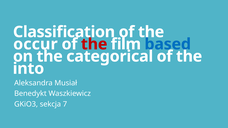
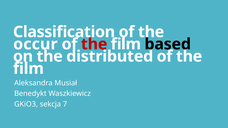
based colour: blue -> black
categorical: categorical -> distributed
into at (28, 69): into -> film
